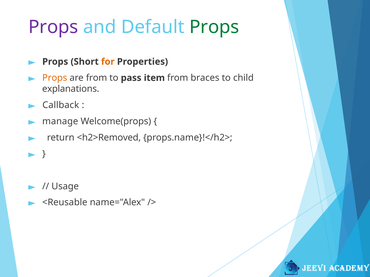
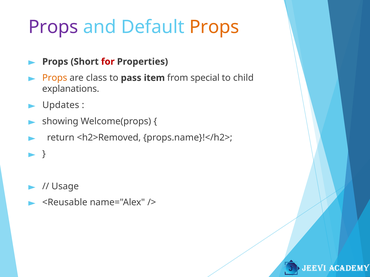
Props at (214, 27) colour: green -> orange
for colour: orange -> red
are from: from -> class
braces: braces -> special
Callback: Callback -> Updates
manage: manage -> showing
